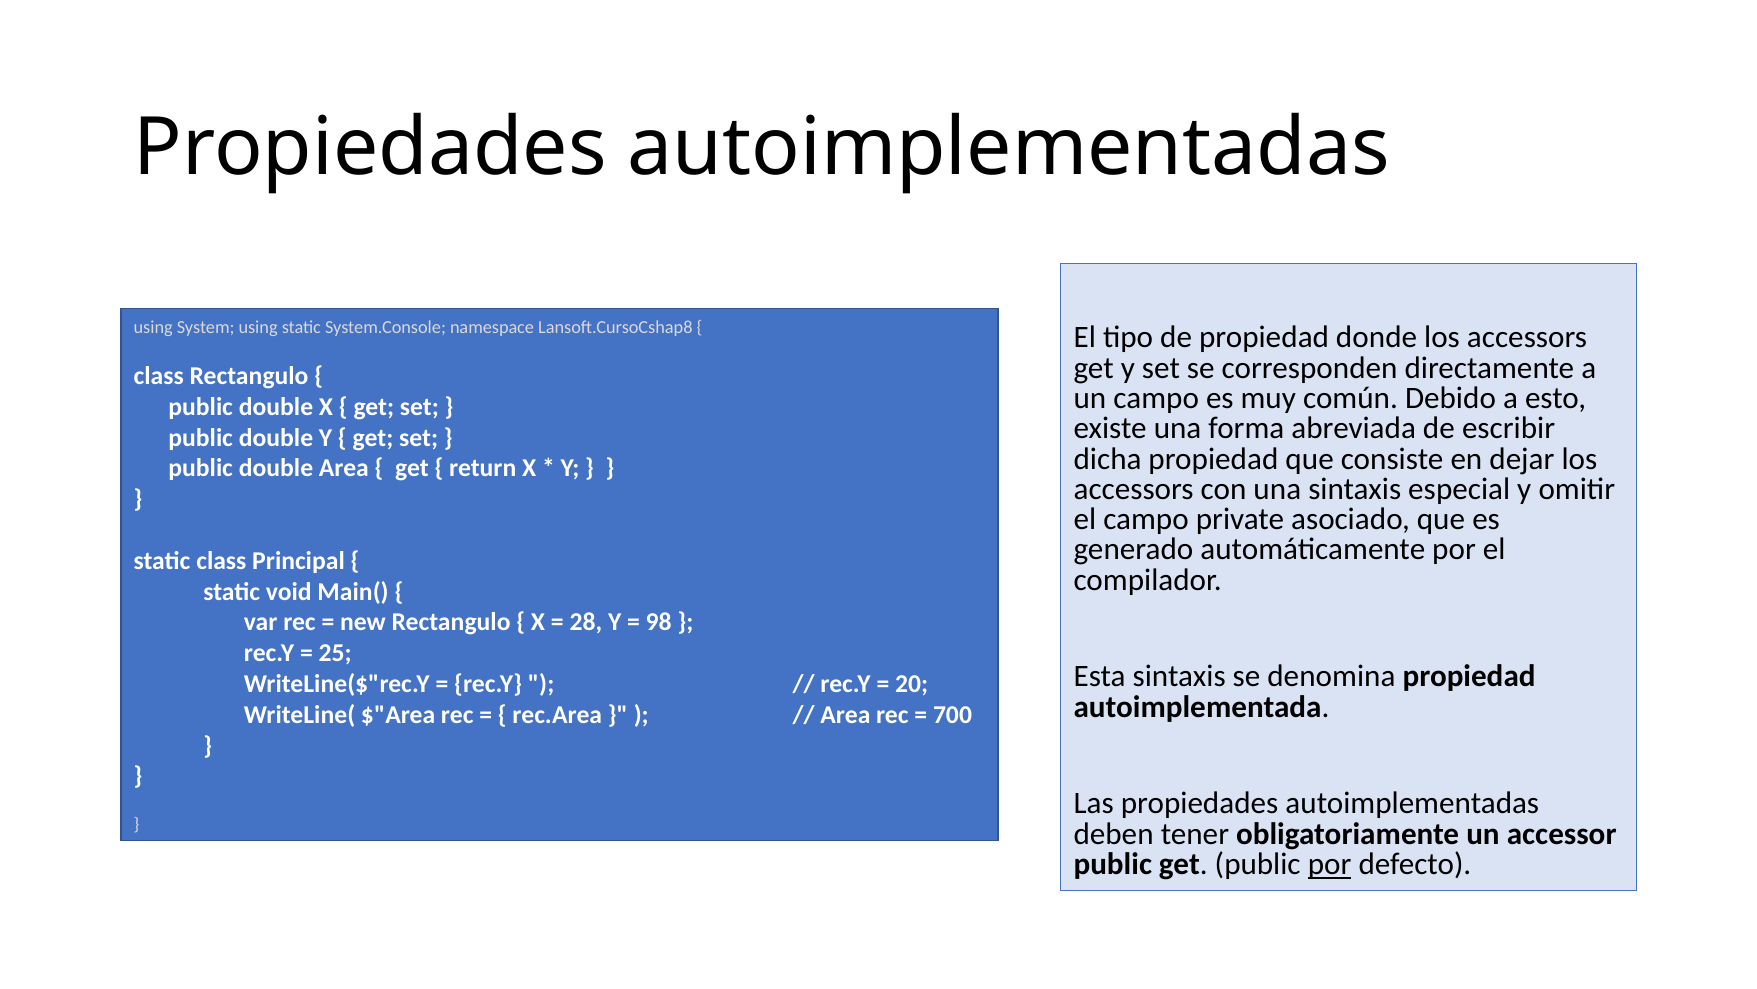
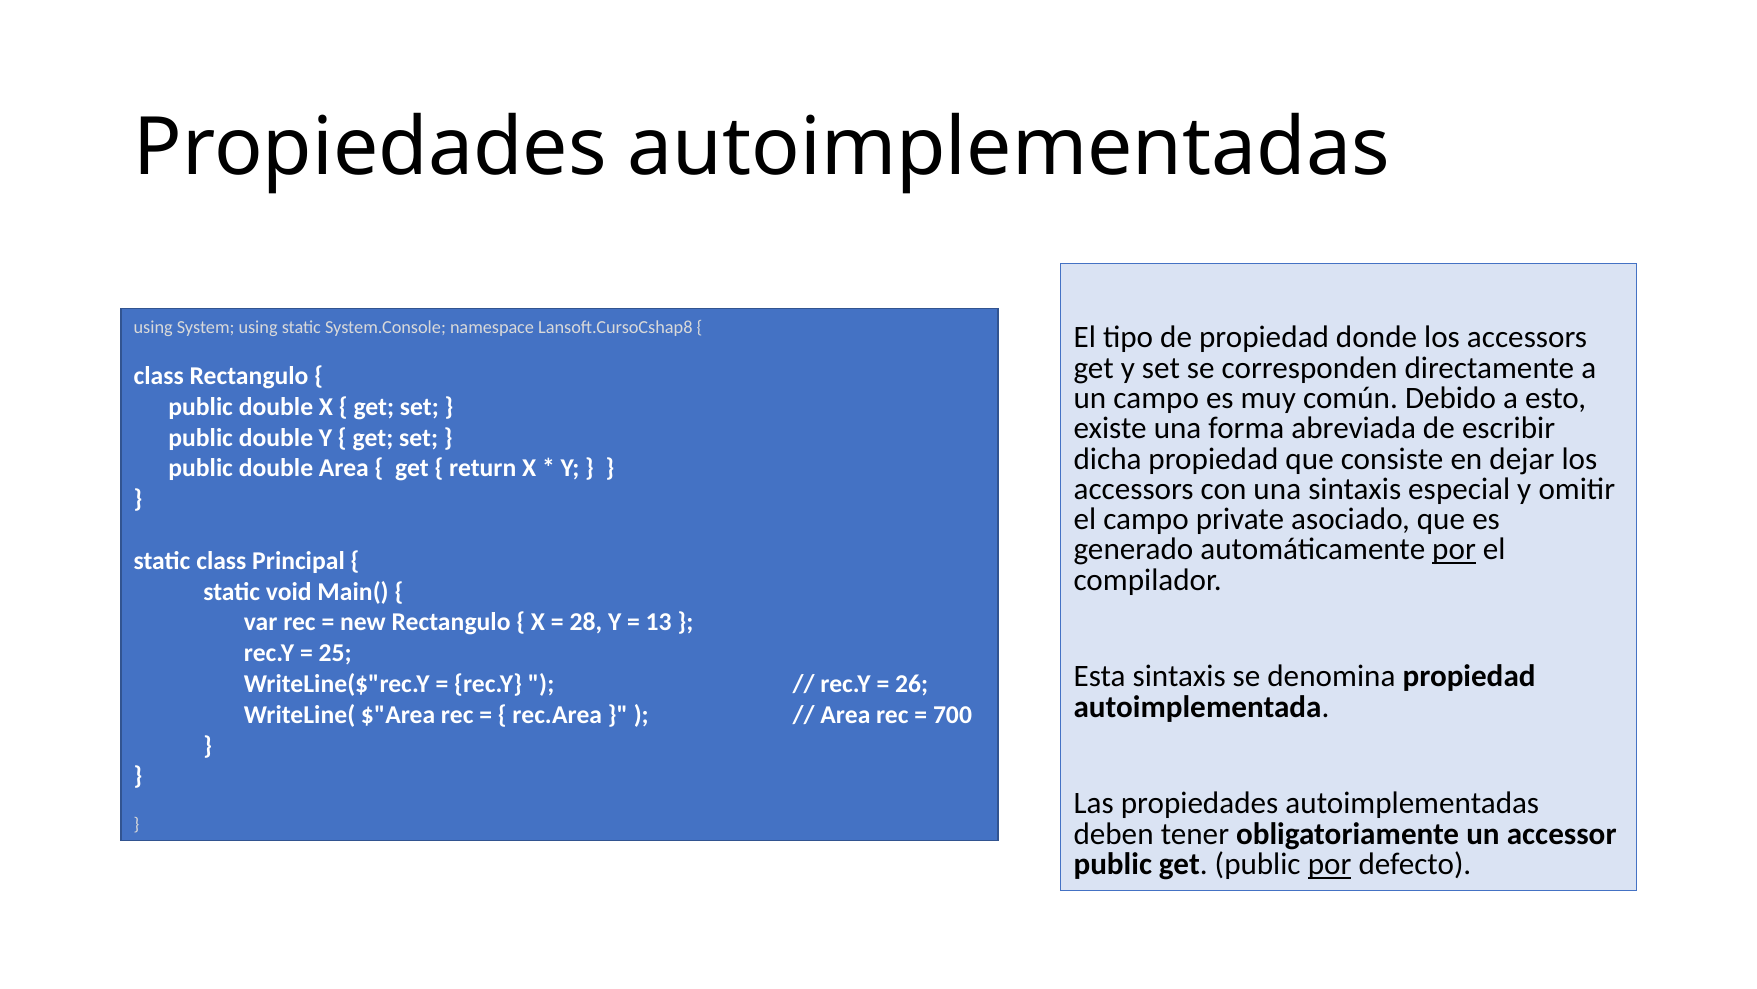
por at (1454, 549) underline: none -> present
98: 98 -> 13
20: 20 -> 26
